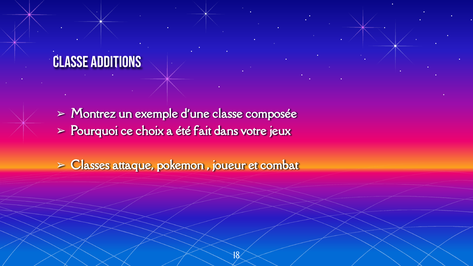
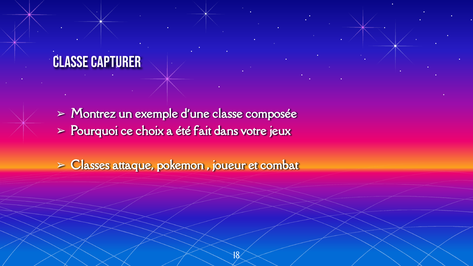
additions: additions -> capturer
